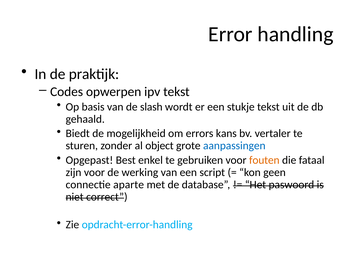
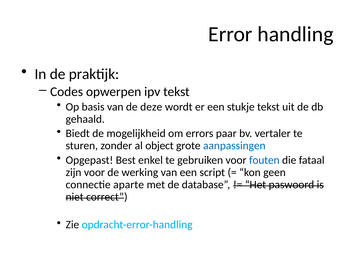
slash: slash -> deze
kans: kans -> paar
fouten colour: orange -> blue
